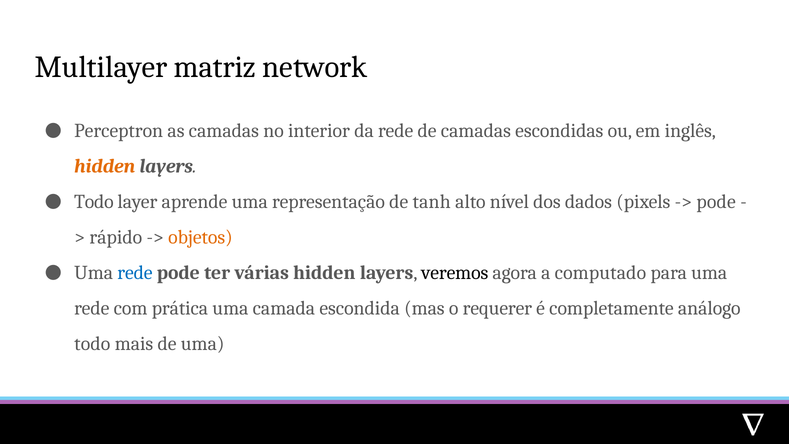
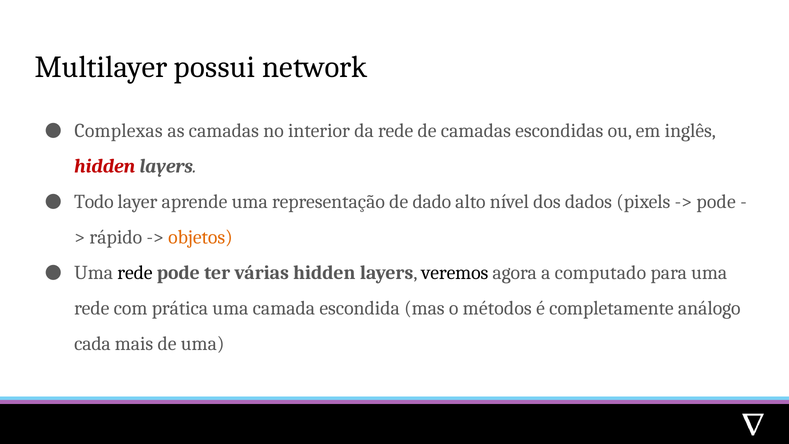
matriz: matriz -> possui
Perceptron: Perceptron -> Complexas
hidden at (105, 166) colour: orange -> red
tanh: tanh -> dado
rede at (135, 273) colour: blue -> black
requerer: requerer -> métodos
todo at (92, 344): todo -> cada
